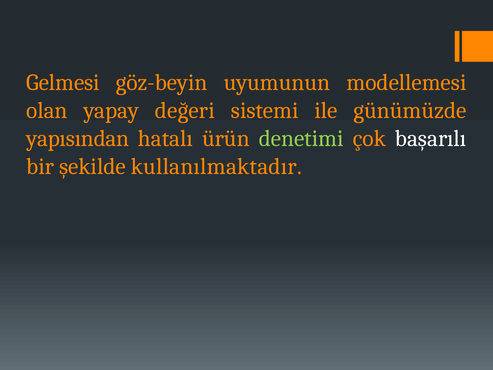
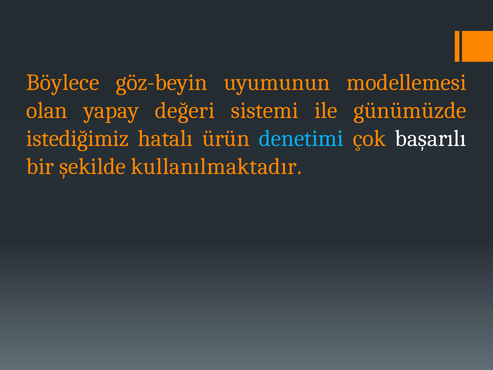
Gelmesi: Gelmesi -> Böylece
yapısından: yapısından -> istediğimiz
denetimi colour: light green -> light blue
